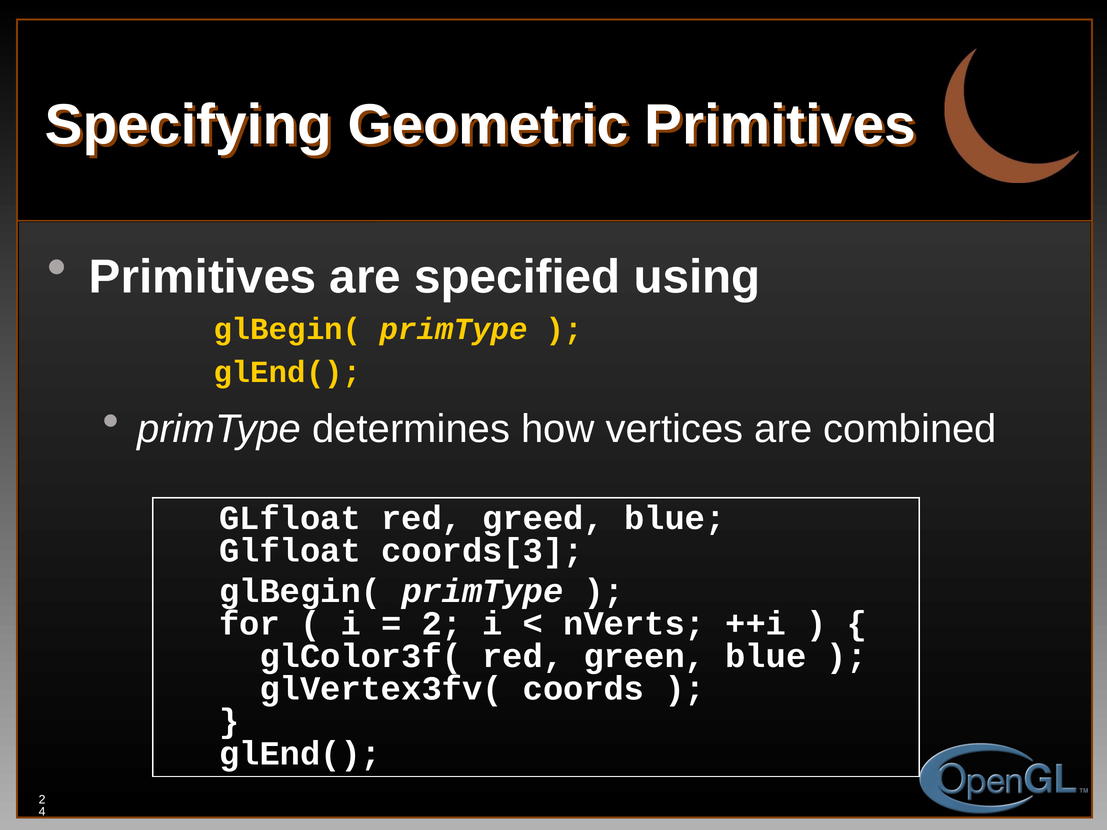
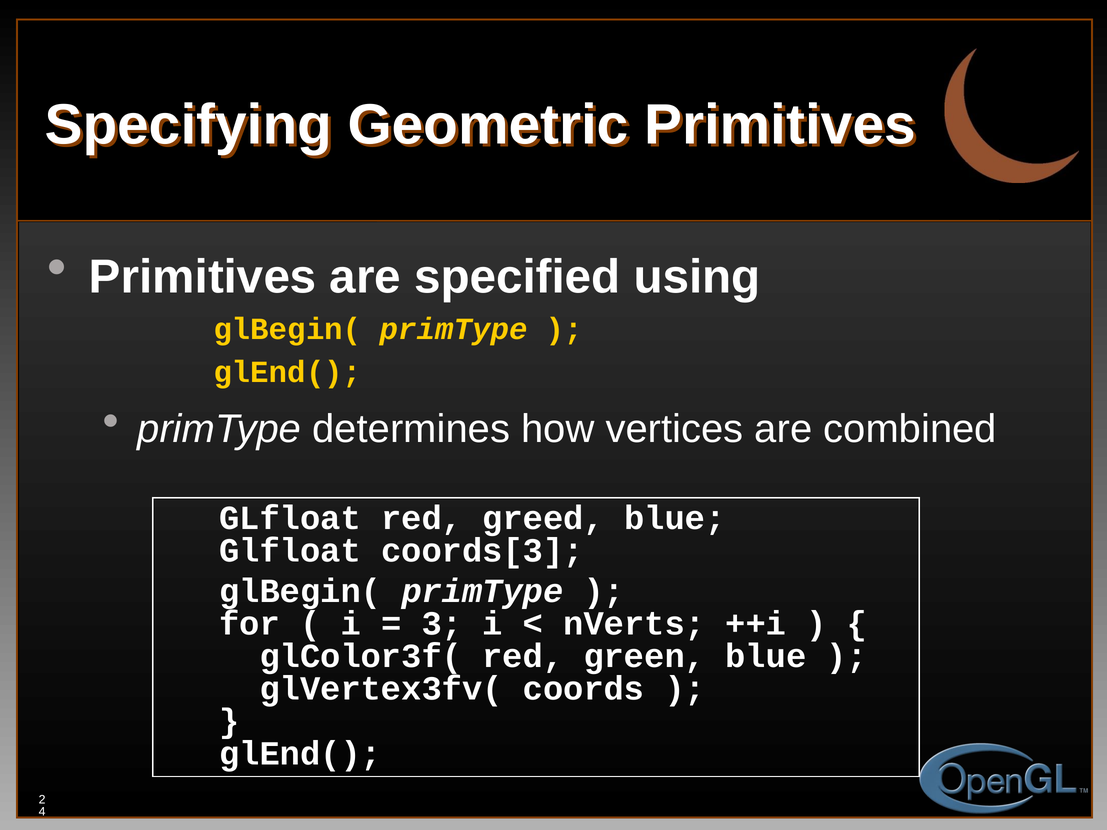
2 at (442, 624): 2 -> 3
